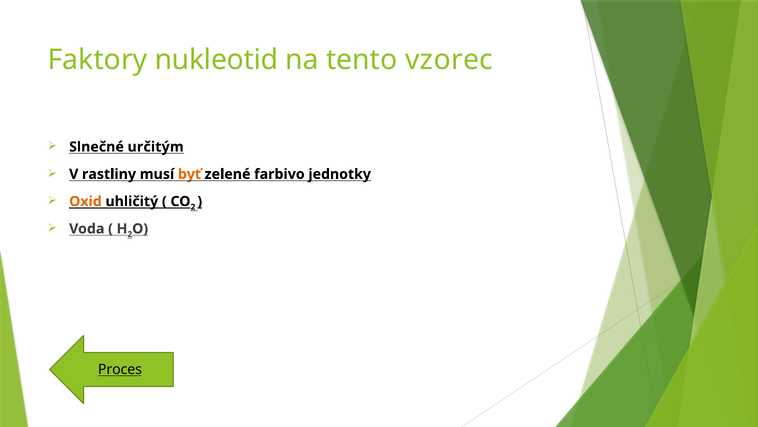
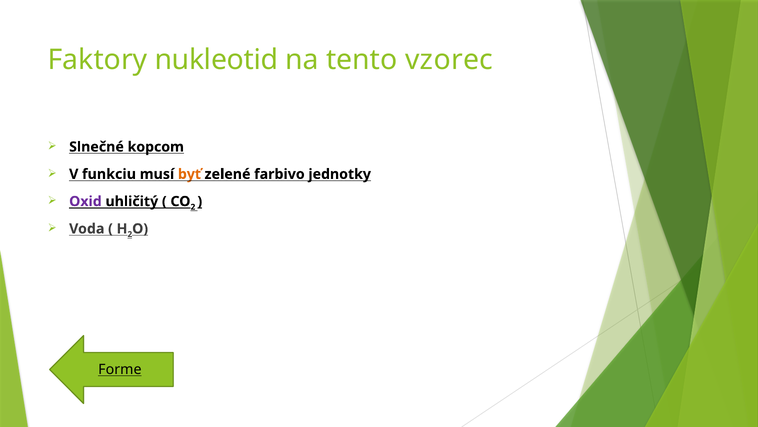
určitým: určitým -> kopcom
rastliny: rastliny -> funkciu
Oxid colour: orange -> purple
Proces: Proces -> Forme
